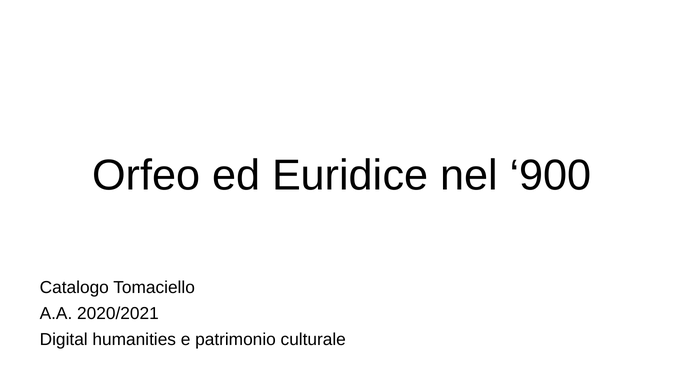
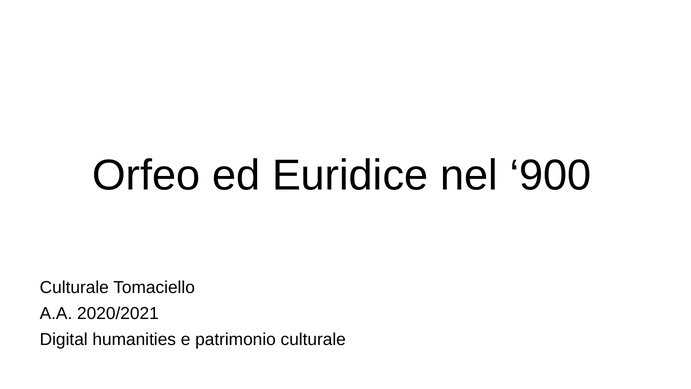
Catalogo at (74, 287): Catalogo -> Culturale
